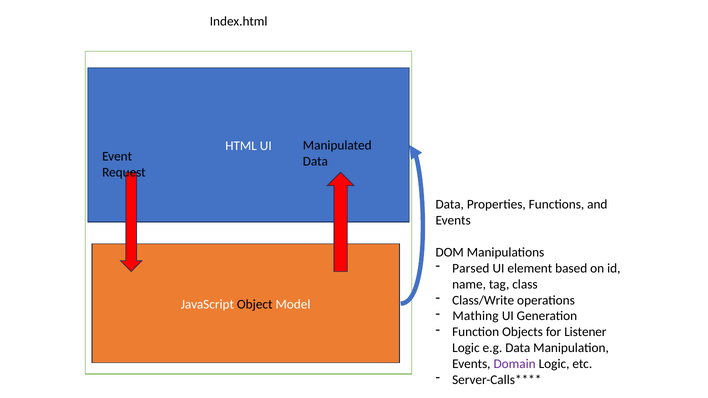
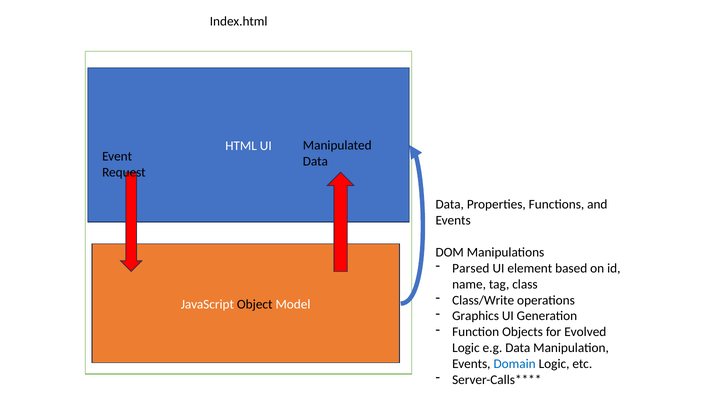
Mathing: Mathing -> Graphics
Listener: Listener -> Evolved
Domain colour: purple -> blue
